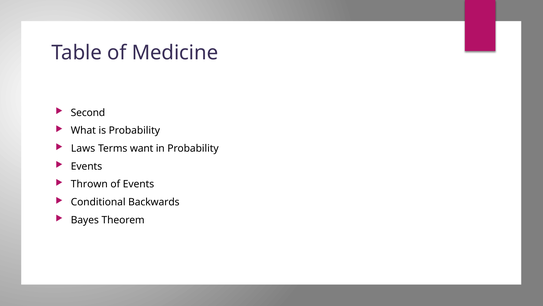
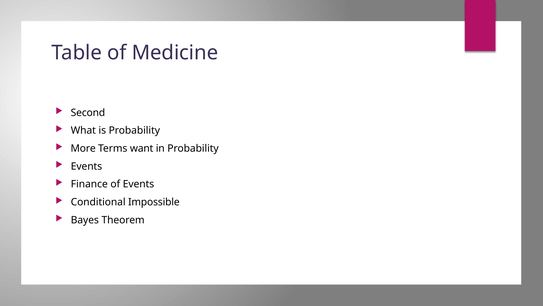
Laws: Laws -> More
Thrown: Thrown -> Finance
Backwards: Backwards -> Impossible
